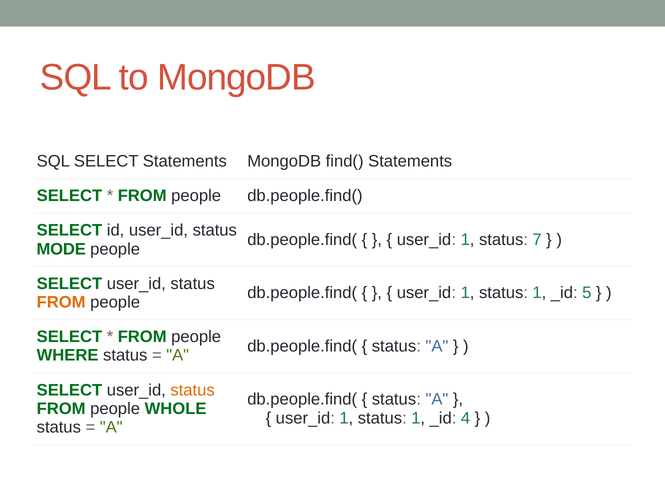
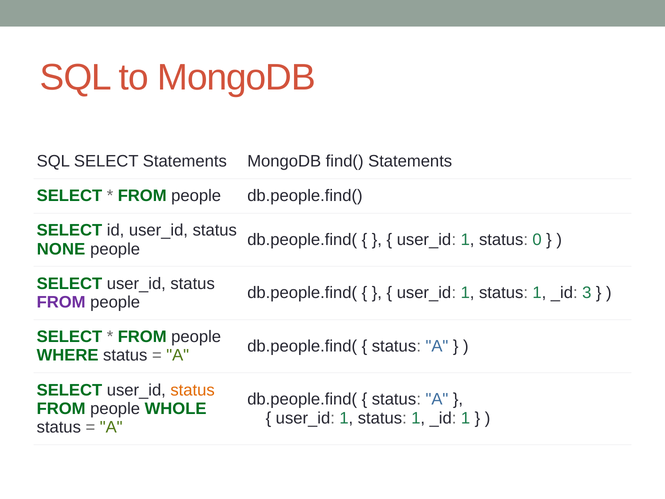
7: 7 -> 0
MODE: MODE -> NONE
5: 5 -> 3
FROM at (61, 302) colour: orange -> purple
4 at (466, 418): 4 -> 1
